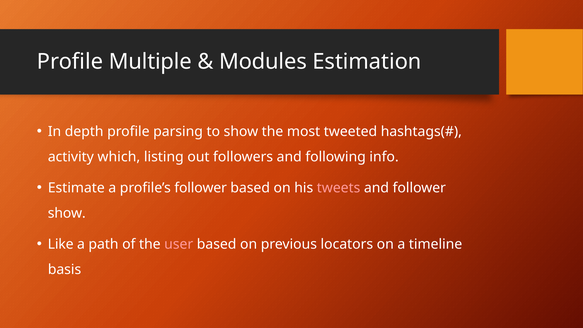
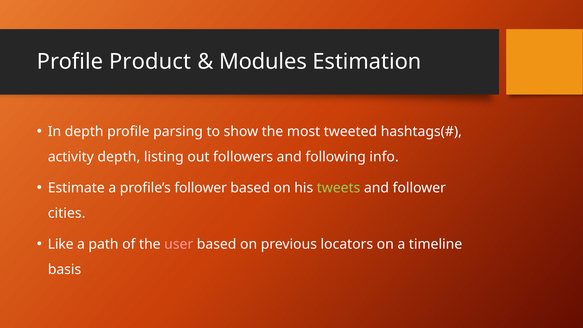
Multiple: Multiple -> Product
activity which: which -> depth
tweets colour: pink -> light green
show at (67, 213): show -> cities
